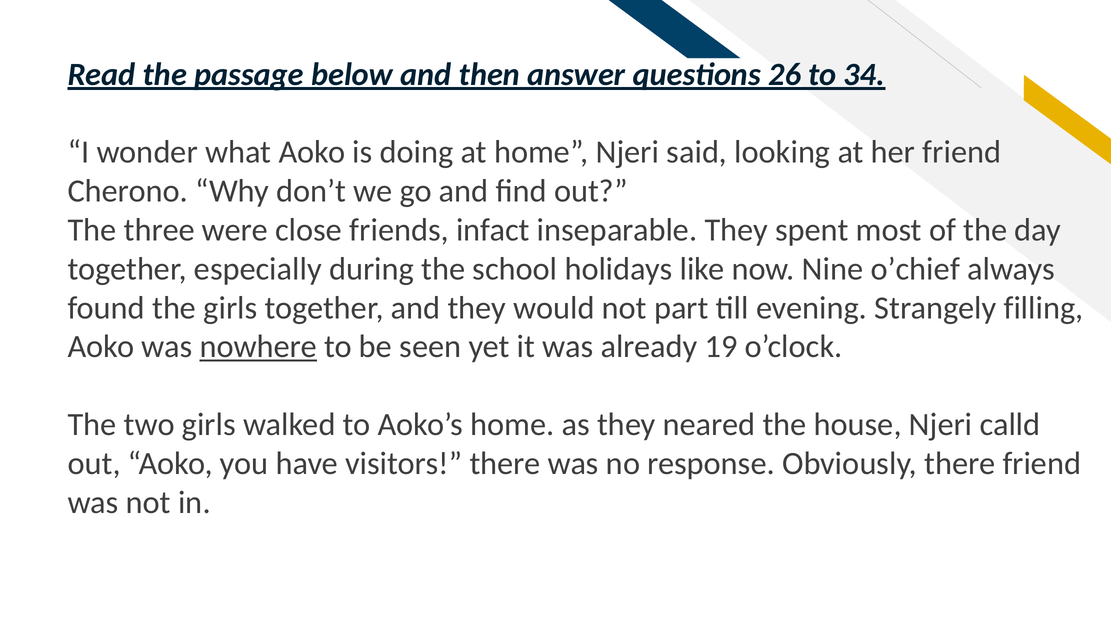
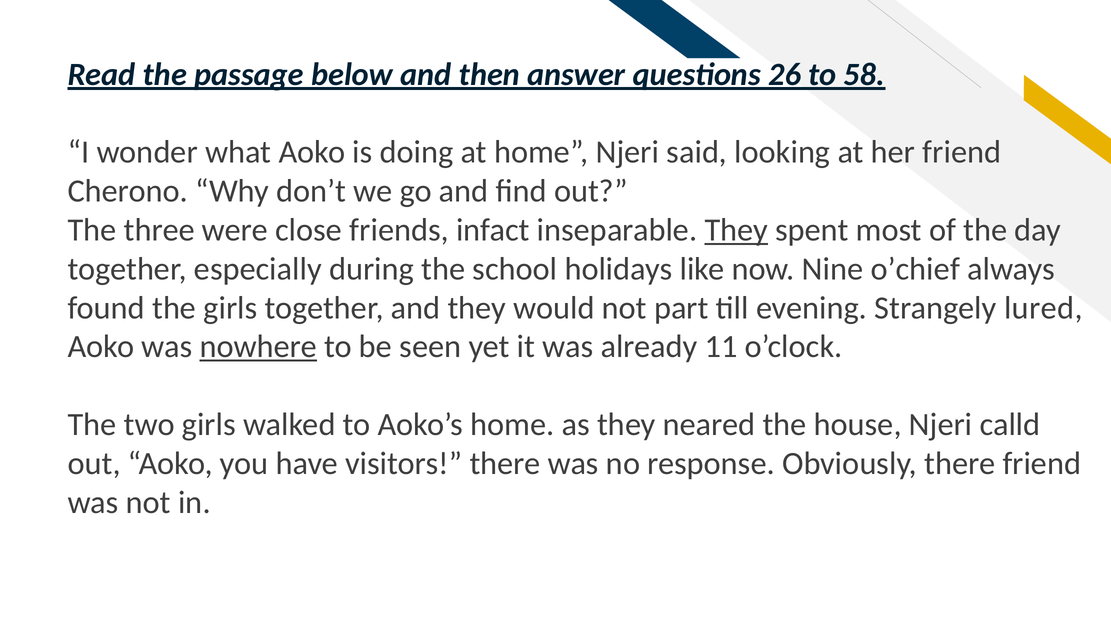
34: 34 -> 58
They at (736, 230) underline: none -> present
filling: filling -> lured
19: 19 -> 11
